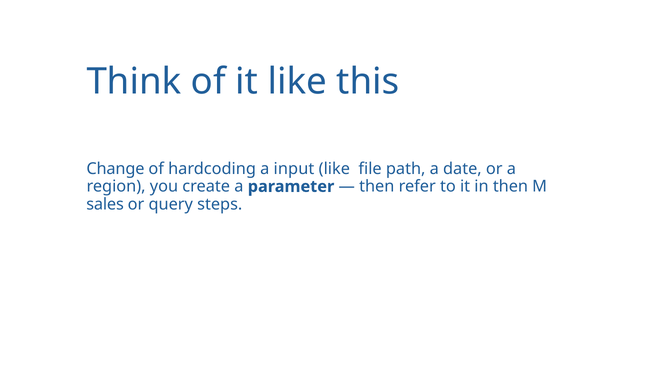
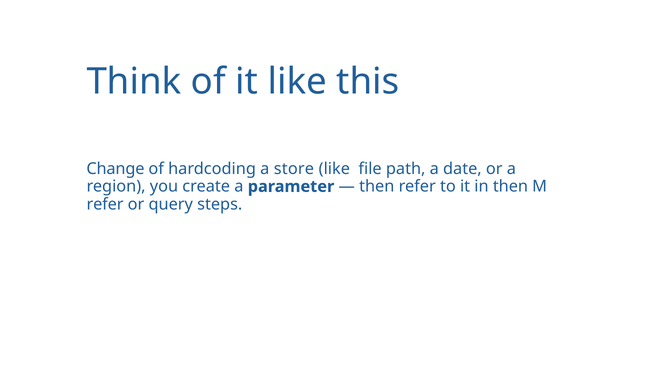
input: input -> store
sales at (105, 204): sales -> refer
